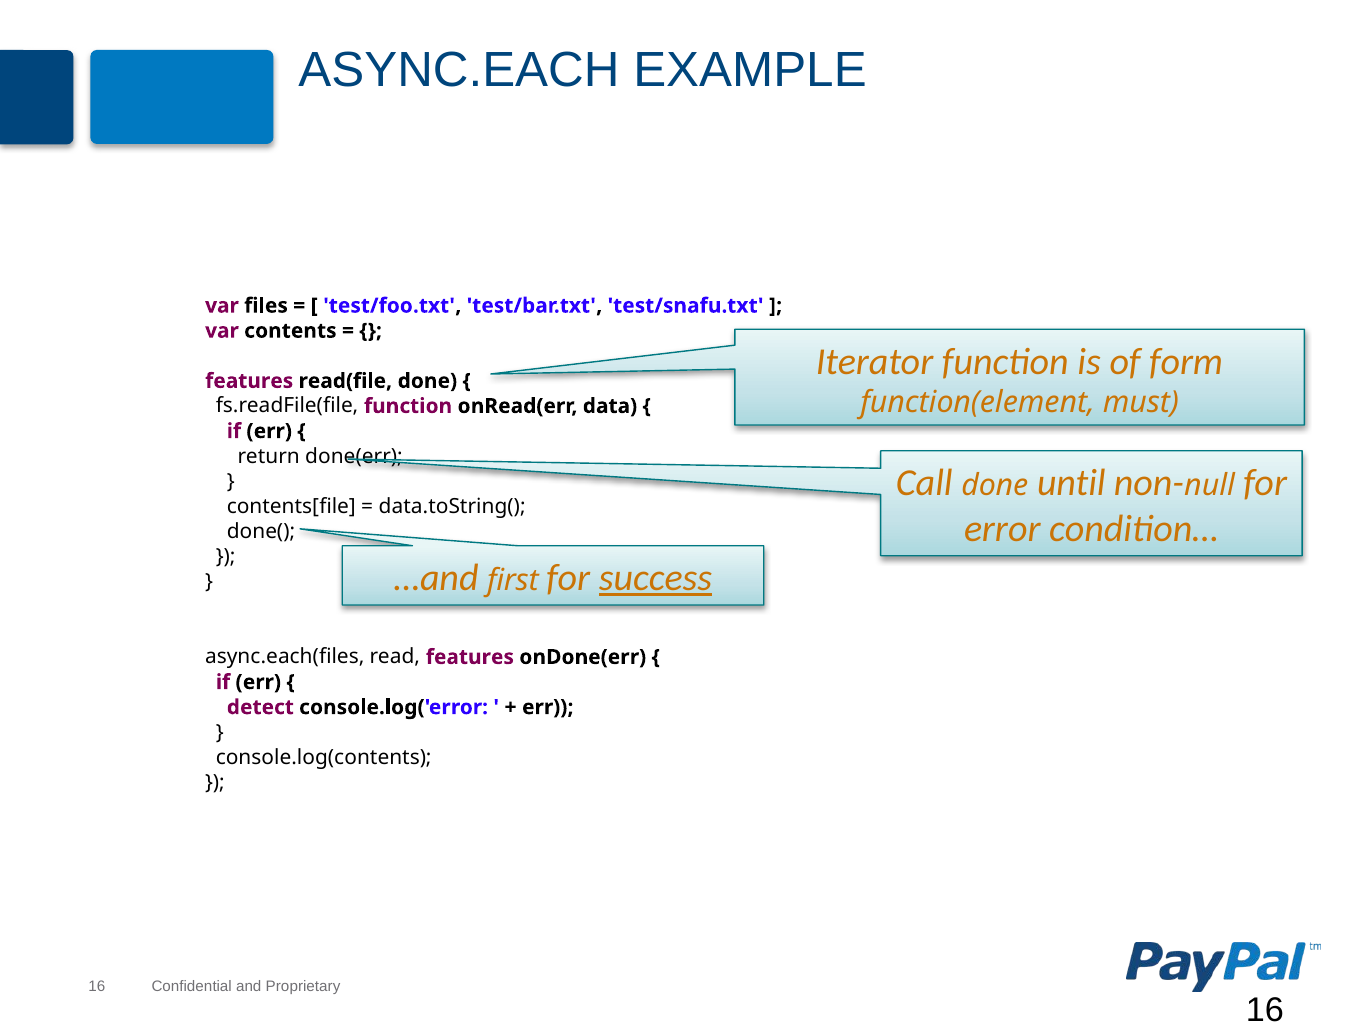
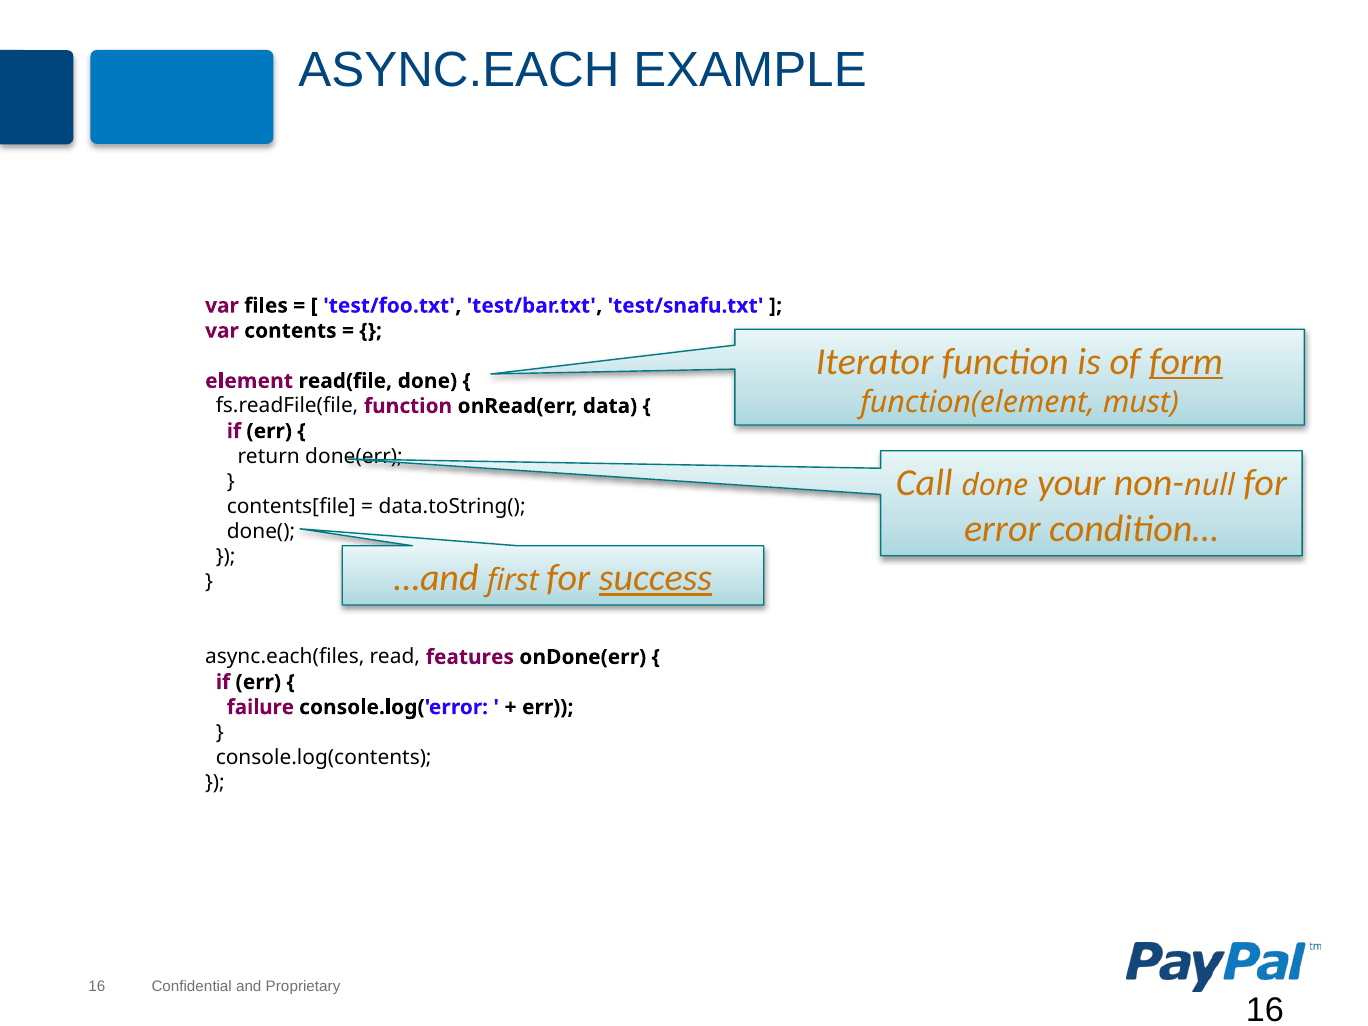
form underline: none -> present
features at (249, 381): features -> element
until: until -> your
detect: detect -> failure
